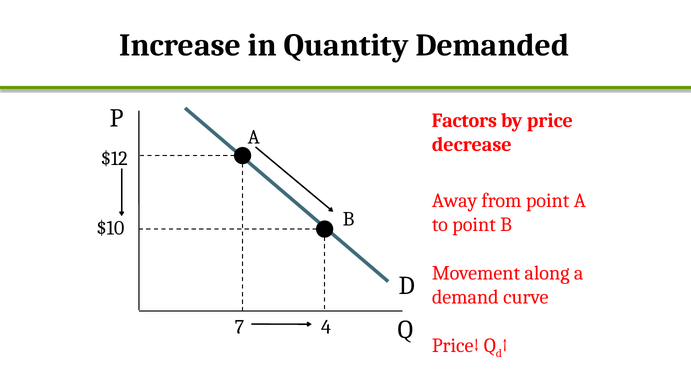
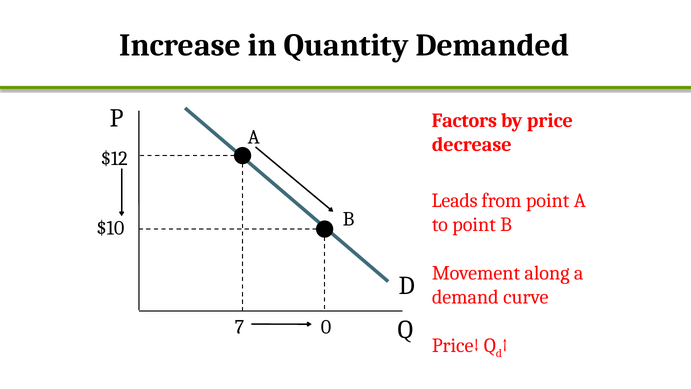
Away: Away -> Leads
4: 4 -> 0
